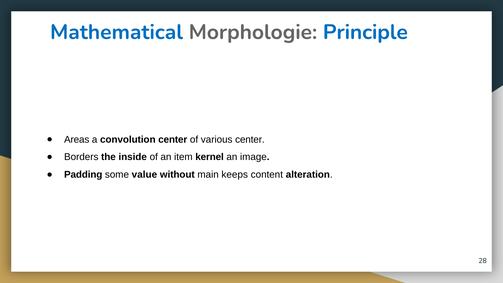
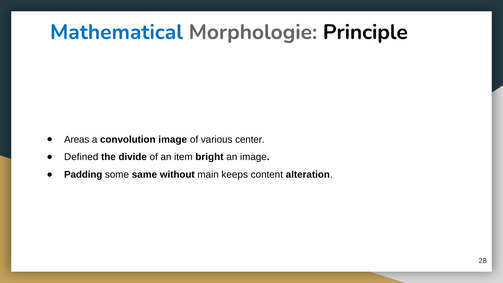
Principle colour: blue -> black
convolution center: center -> image
Borders: Borders -> Defined
inside: inside -> divide
kernel: kernel -> bright
value: value -> same
